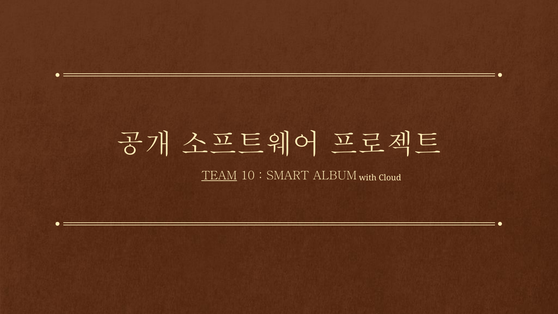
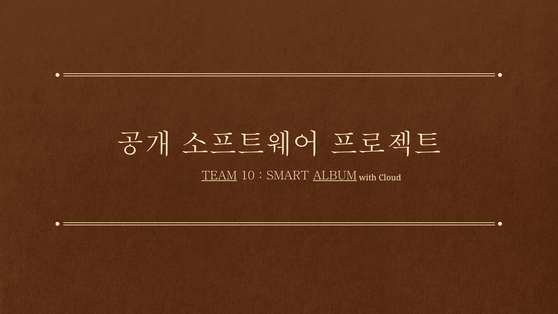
ALBUM underline: none -> present
